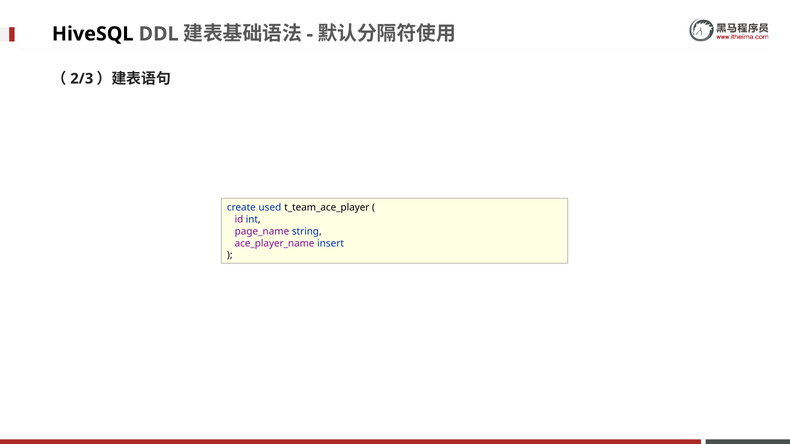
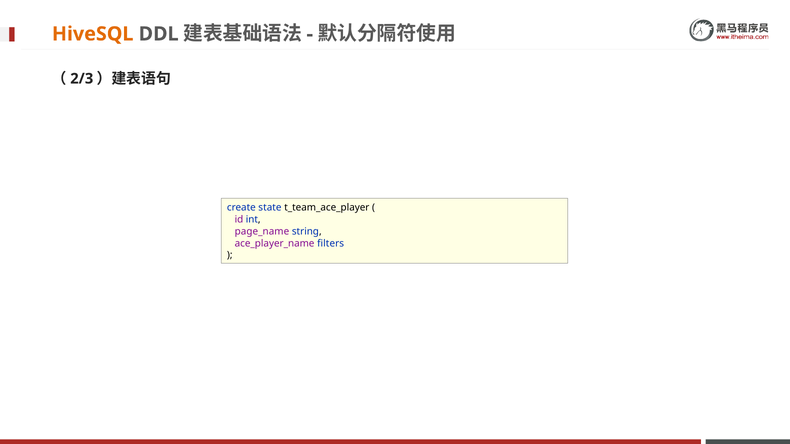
HiveSQL colour: black -> orange
used: used -> state
insert: insert -> filters
